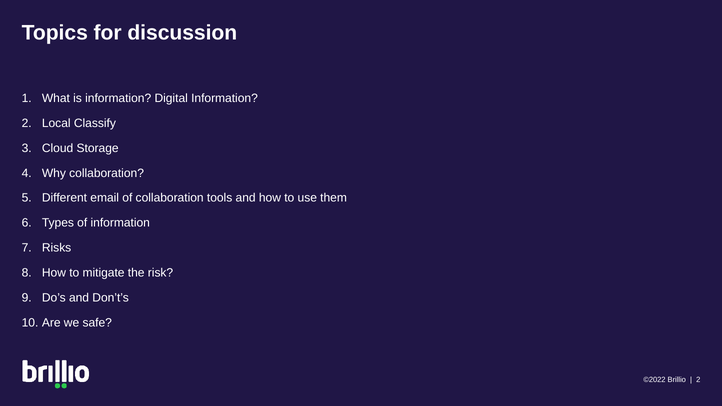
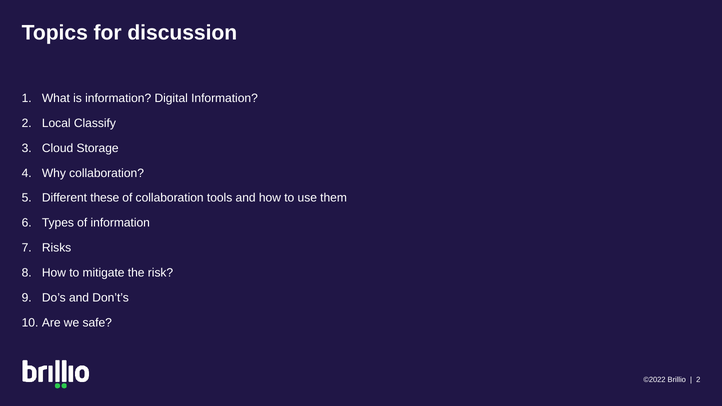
email: email -> these
